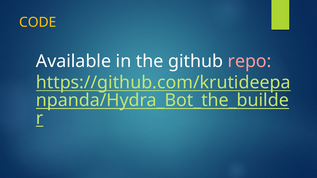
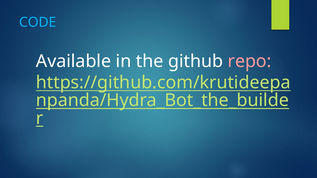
CODE colour: yellow -> light blue
